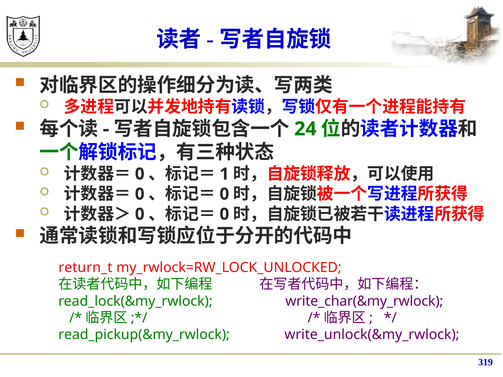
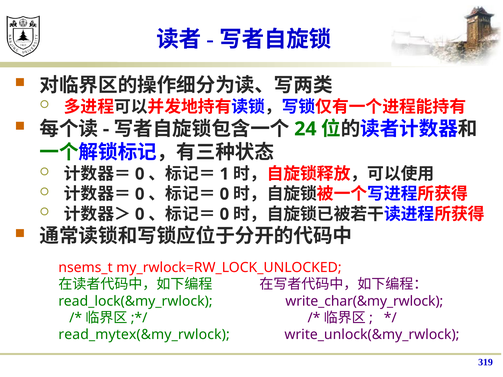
return_t: return_t -> nsems_t
read_pickup(&my_rwlock: read_pickup(&my_rwlock -> read_mytex(&my_rwlock
